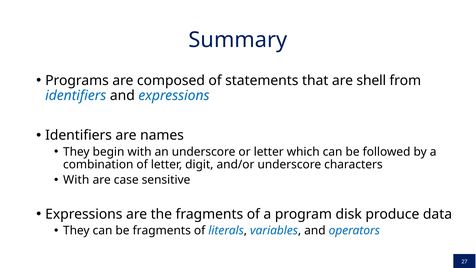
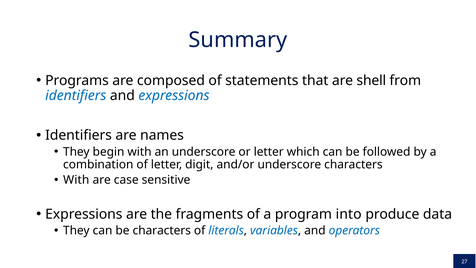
disk: disk -> into
be fragments: fragments -> characters
